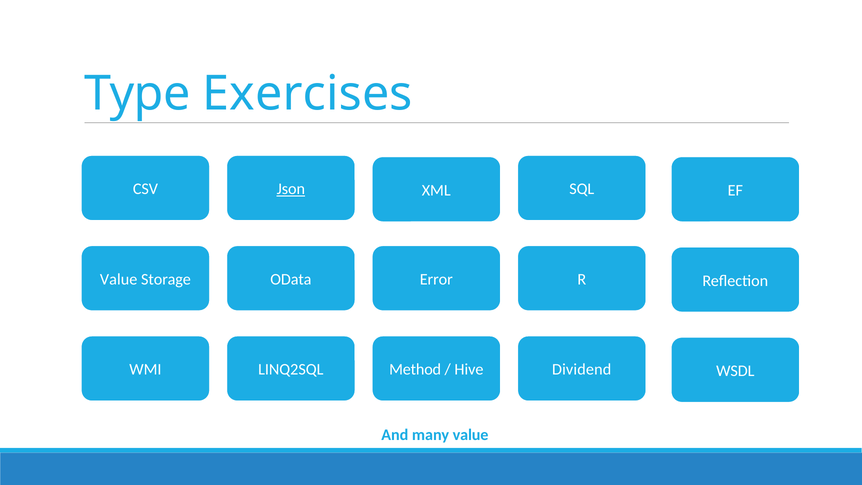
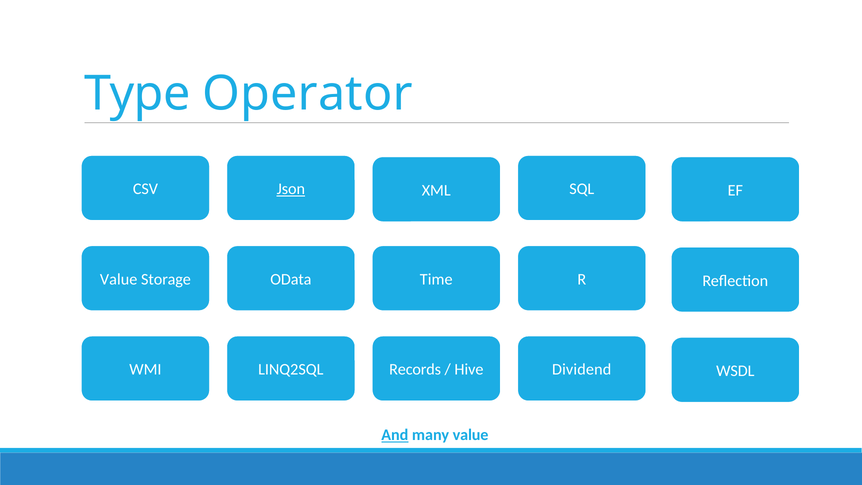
Exercises: Exercises -> Operator
Error: Error -> Time
Method: Method -> Records
And underline: none -> present
